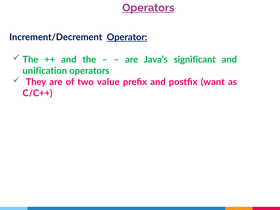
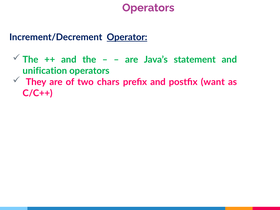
Operators at (148, 8) underline: present -> none
significant: significant -> statement
value: value -> chars
